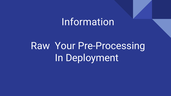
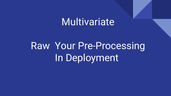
Information: Information -> Multivariate
